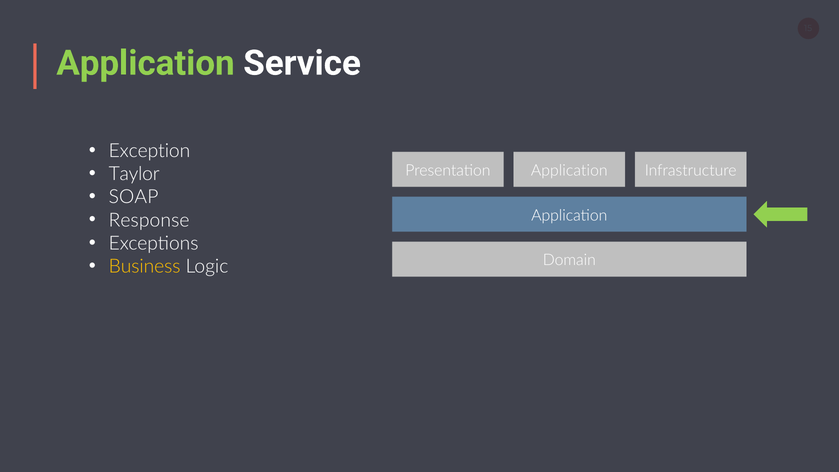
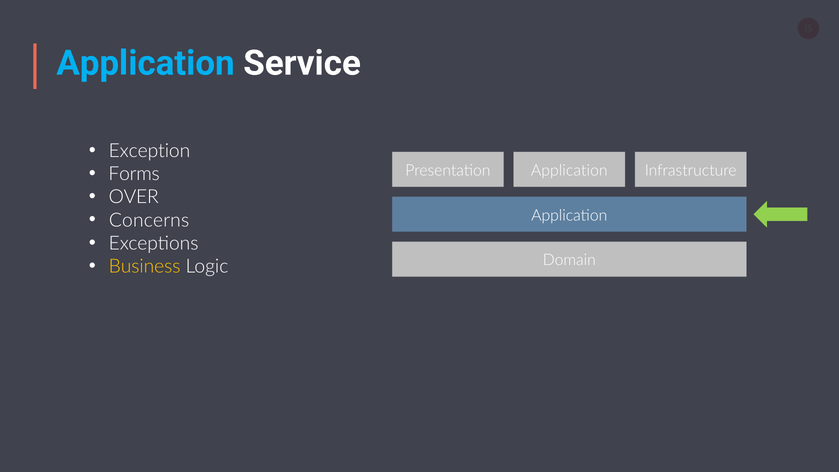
Application at (145, 63) colour: light green -> light blue
Taylor: Taylor -> Forms
SOAP: SOAP -> OVER
Response: Response -> Concerns
